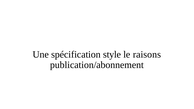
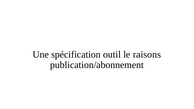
style: style -> outil
